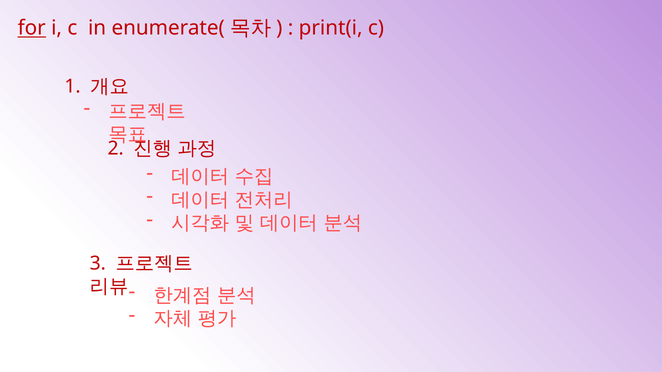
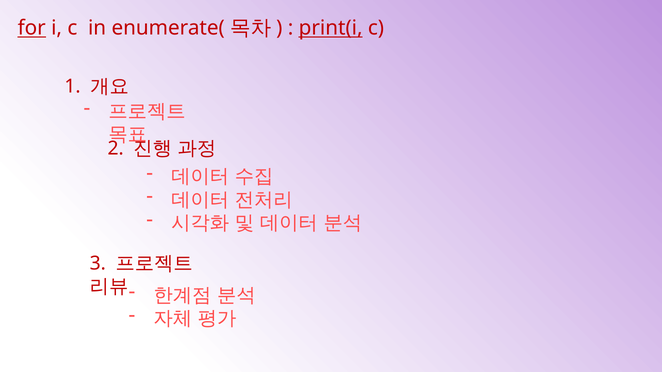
print(i underline: none -> present
